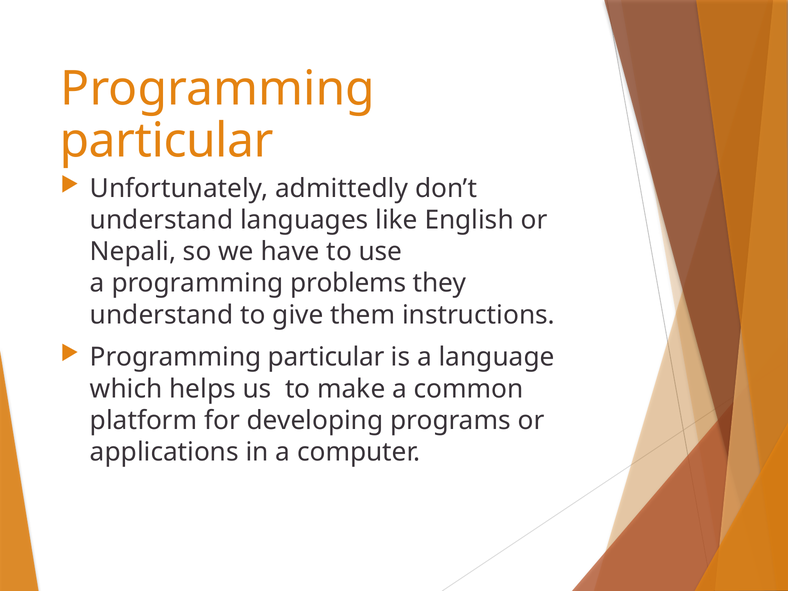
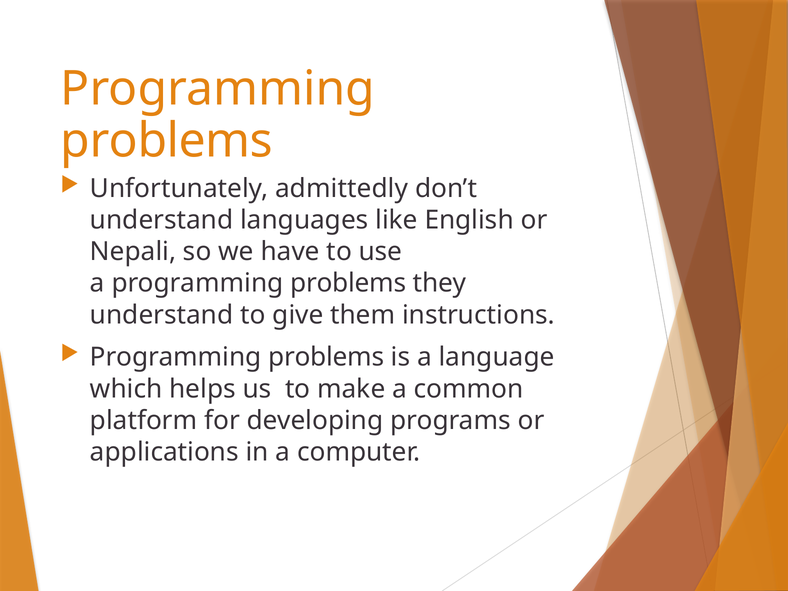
particular at (167, 141): particular -> problems
particular at (326, 357): particular -> problems
